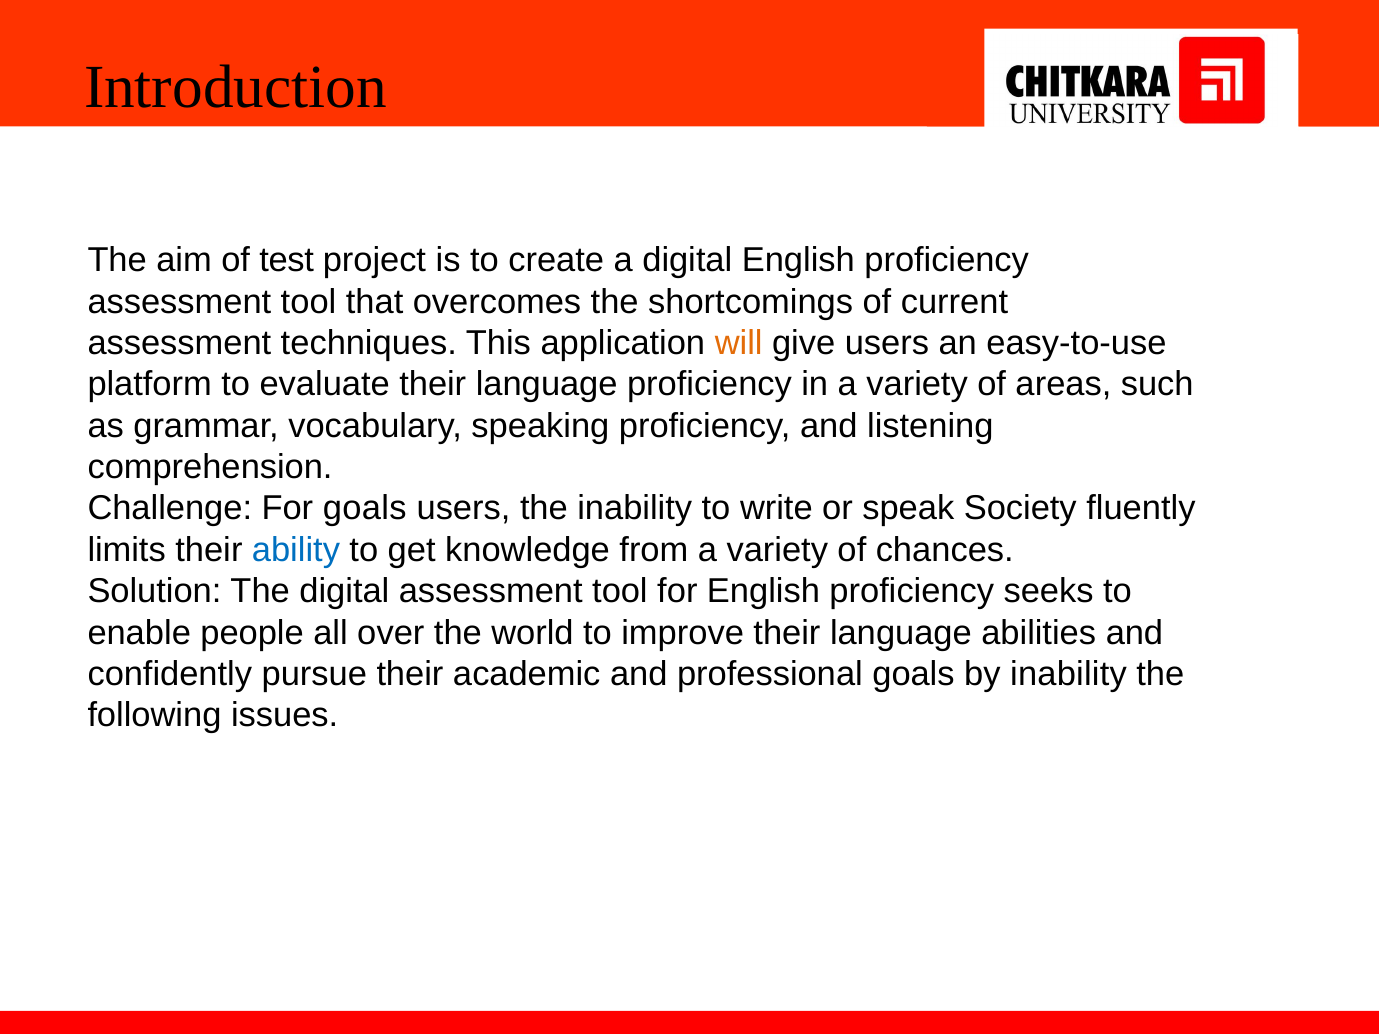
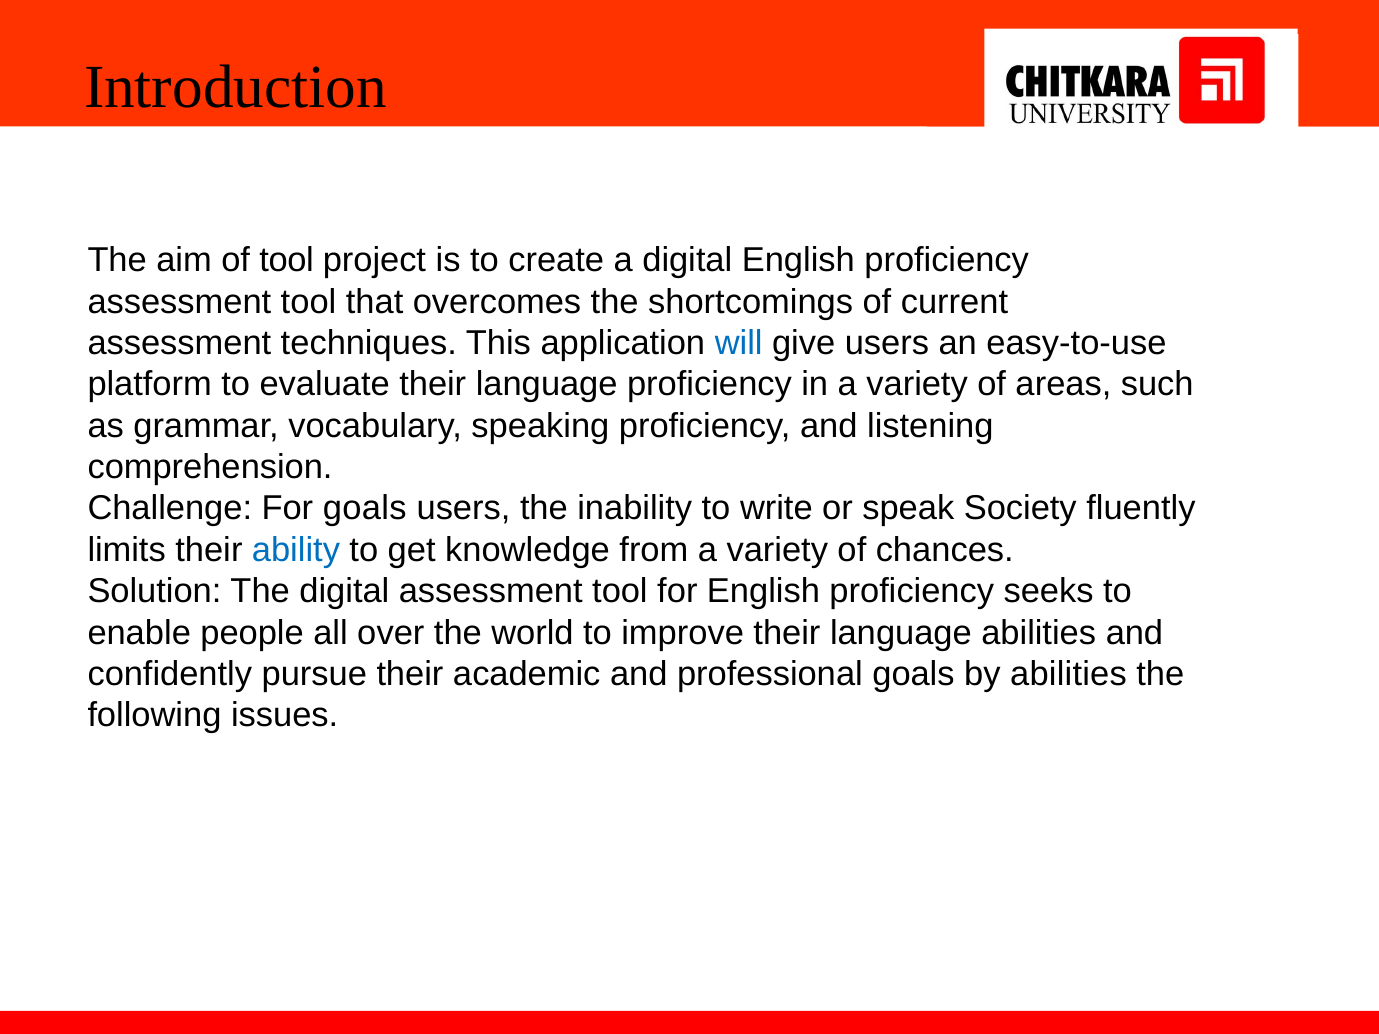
of test: test -> tool
will colour: orange -> blue
by inability: inability -> abilities
